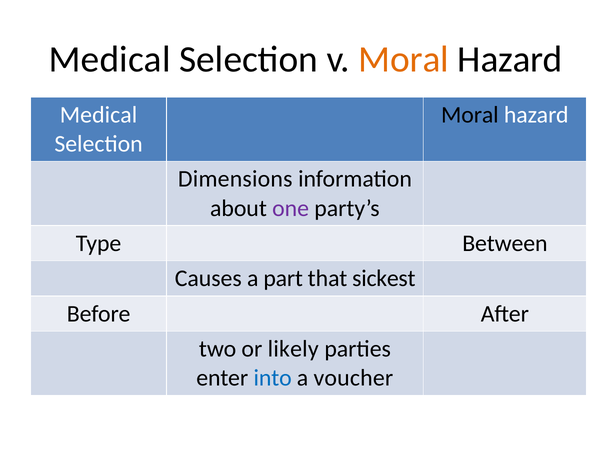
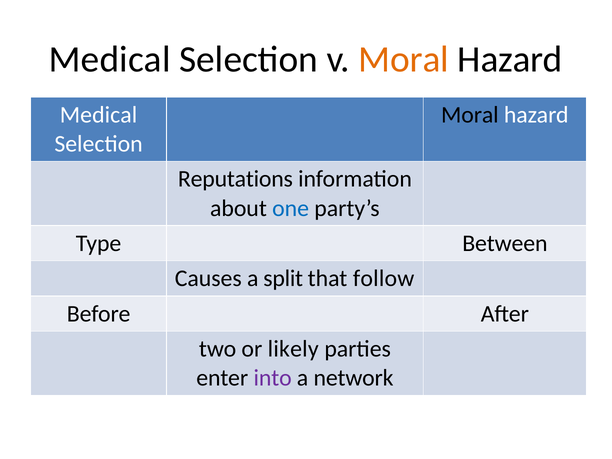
Dimensions: Dimensions -> Reputations
one colour: purple -> blue
part: part -> split
sickest: sickest -> follow
into colour: blue -> purple
voucher: voucher -> network
